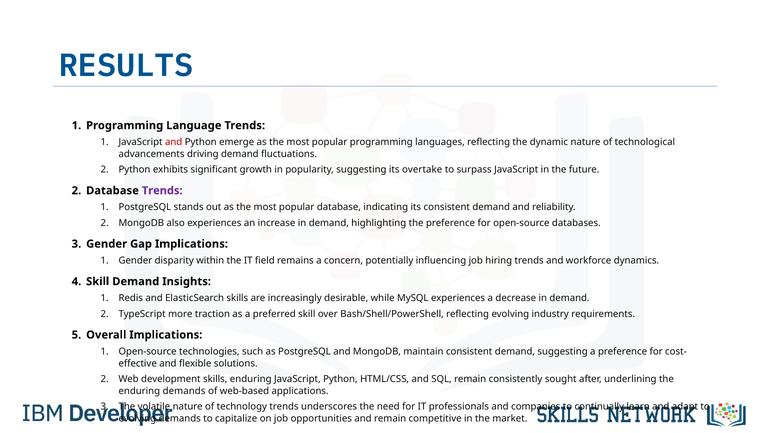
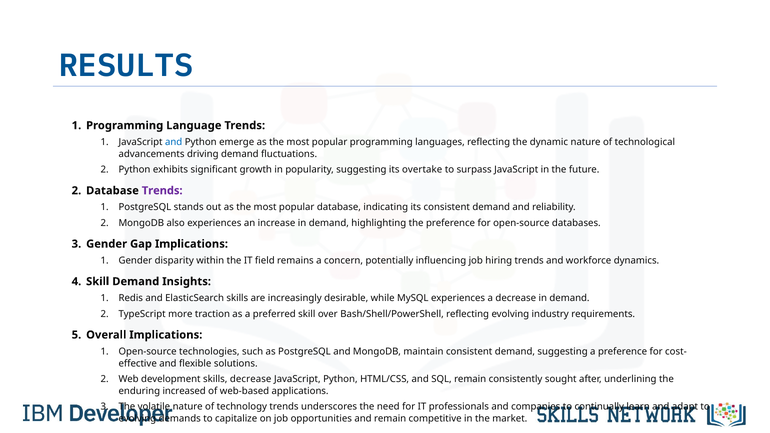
and at (174, 142) colour: red -> blue
skills enduring: enduring -> decrease
enduring demands: demands -> increased
